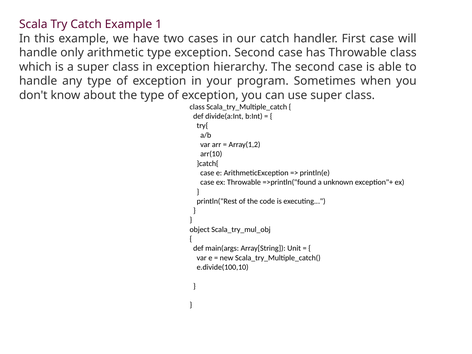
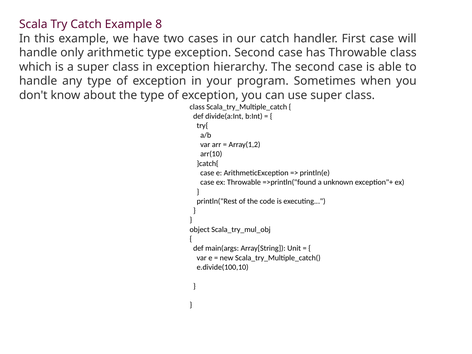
1: 1 -> 8
